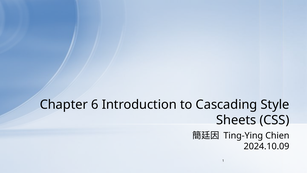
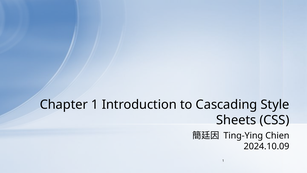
Chapter 6: 6 -> 1
